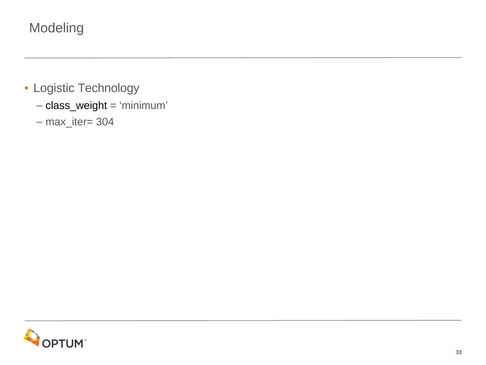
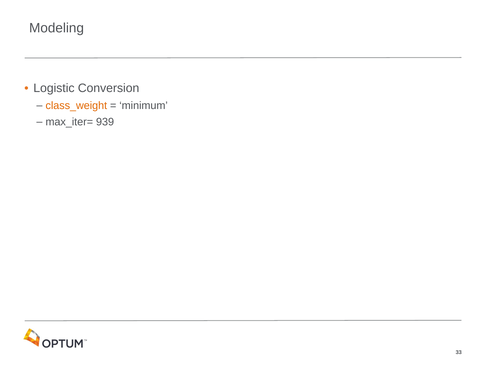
Technology: Technology -> Conversion
class_weight colour: black -> orange
304: 304 -> 939
